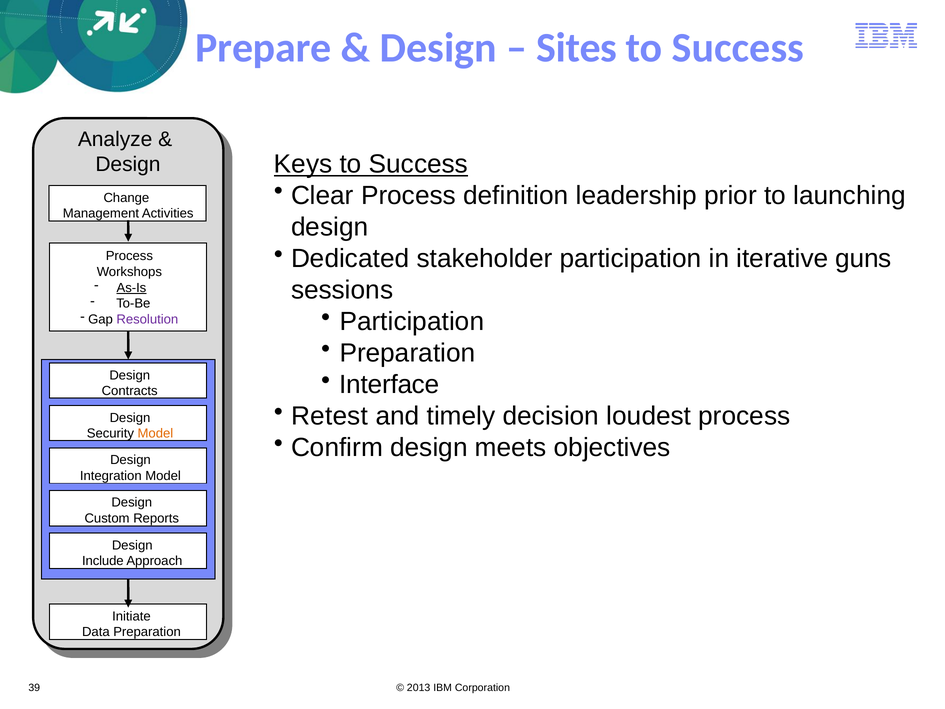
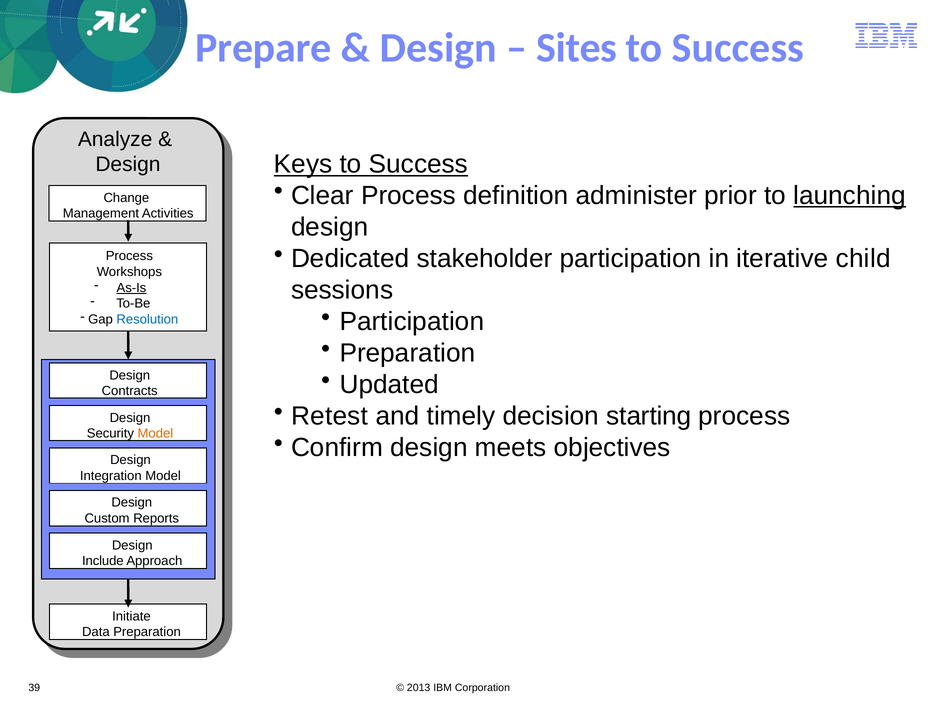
leadership: leadership -> administer
launching underline: none -> present
guns: guns -> child
Resolution colour: purple -> blue
Interface: Interface -> Updated
loudest: loudest -> starting
